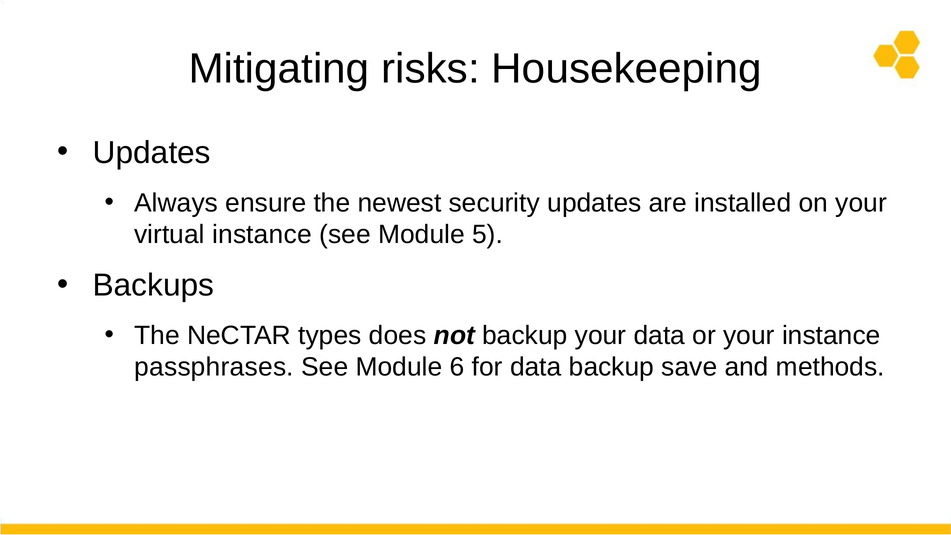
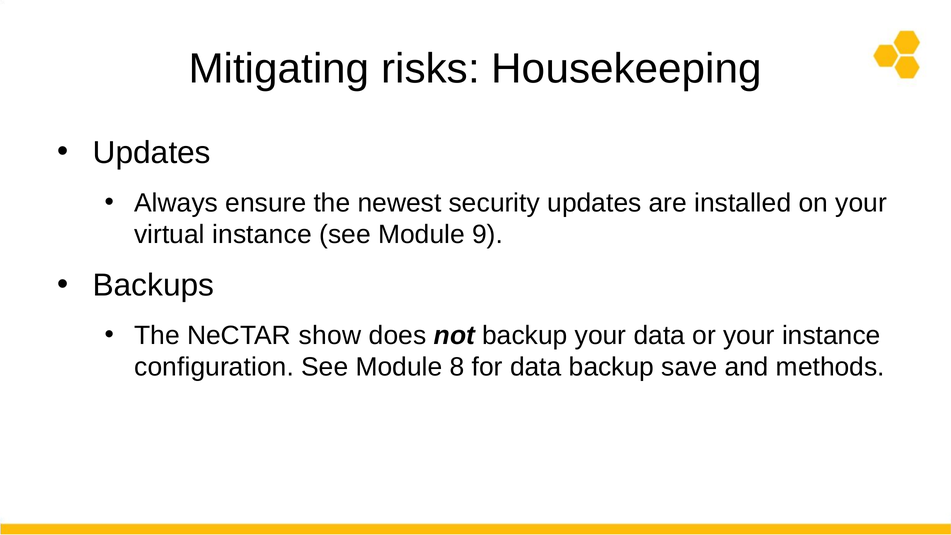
5: 5 -> 9
types: types -> show
passphrases: passphrases -> configuration
6: 6 -> 8
